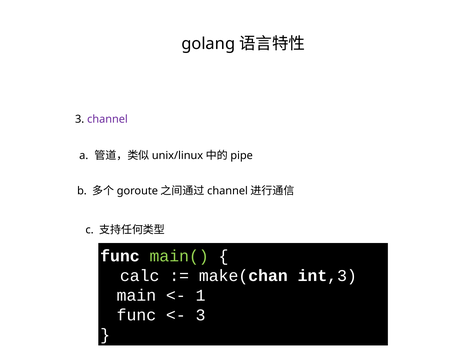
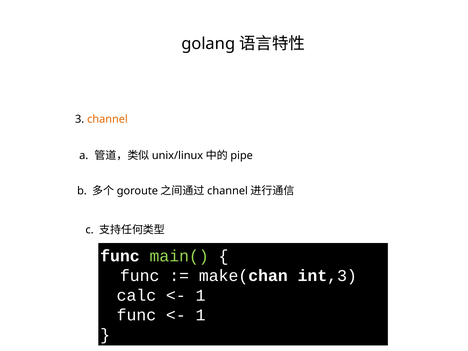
channel at (107, 119) colour: purple -> orange
calc at (140, 276): calc -> func
main: main -> calc
3 at (201, 315): 3 -> 1
